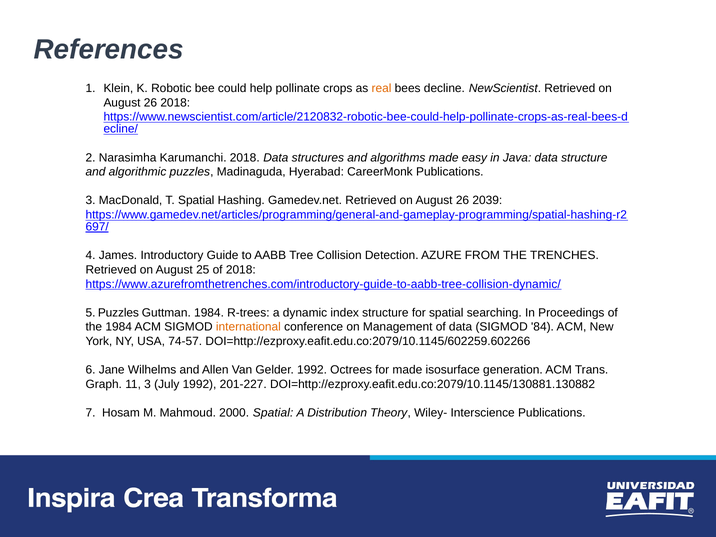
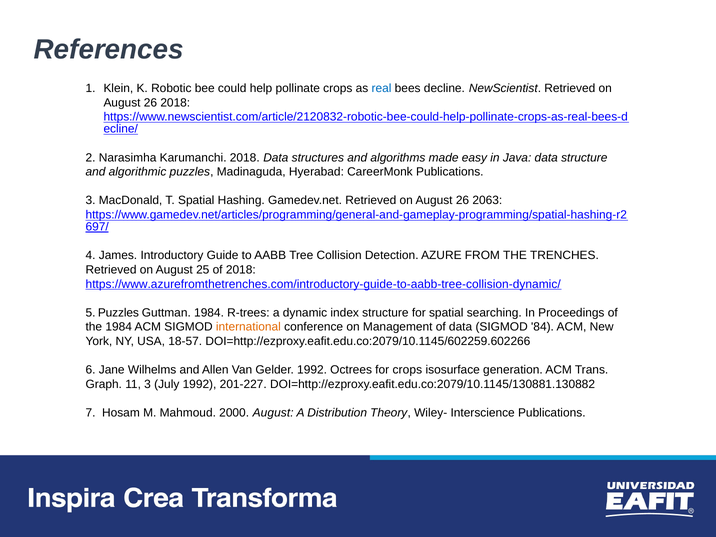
real colour: orange -> blue
2039: 2039 -> 2063
74-57: 74-57 -> 18-57
for made: made -> crops
2000 Spatial: Spatial -> August
